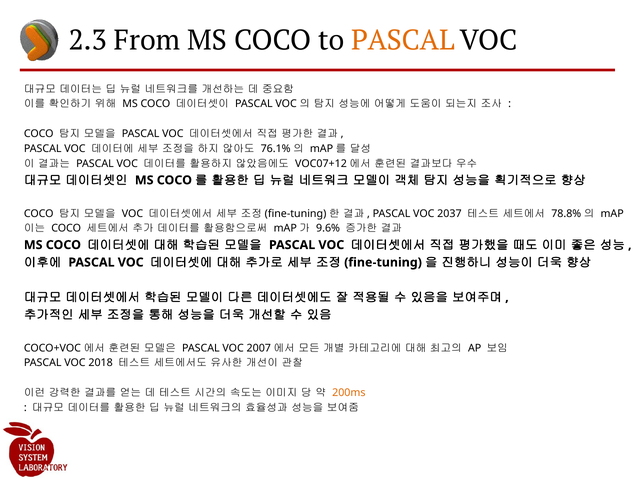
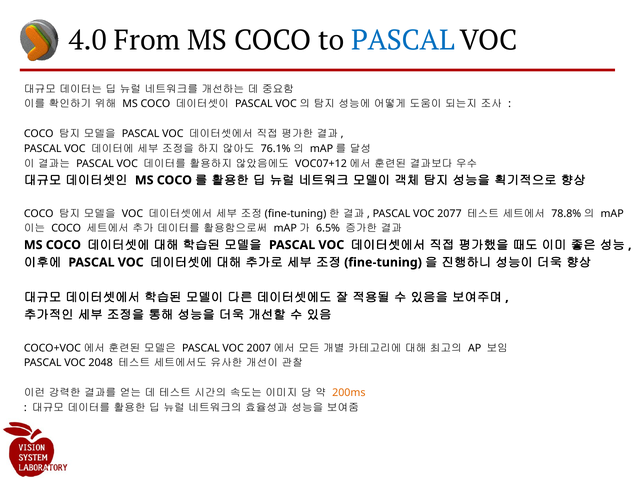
2.3: 2.3 -> 4.0
PASCAL at (403, 40) colour: orange -> blue
2037: 2037 -> 2077
9.6%: 9.6% -> 6.5%
2018: 2018 -> 2048
